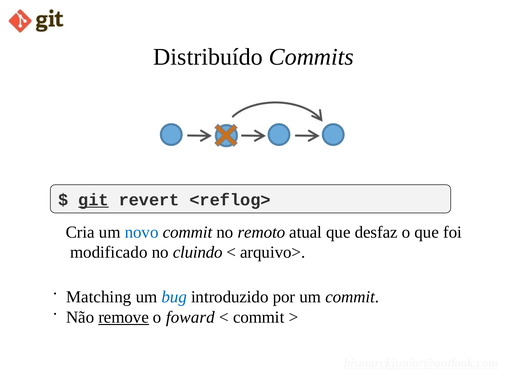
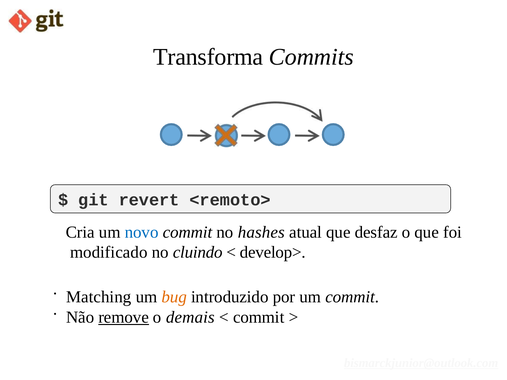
Distribuído: Distribuído -> Transforma
git underline: present -> none
<reflog>: <reflog> -> <remoto>
remoto: remoto -> hashes
arquivo>: arquivo> -> develop>
bug colour: blue -> orange
foward: foward -> demais
